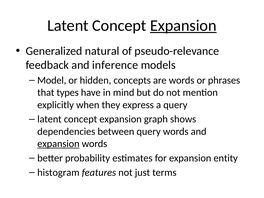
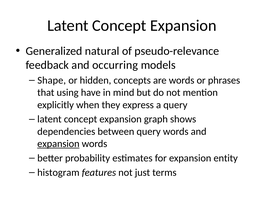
Expansion at (183, 26) underline: present -> none
inference: inference -> occurring
Model: Model -> Shape
types: types -> using
